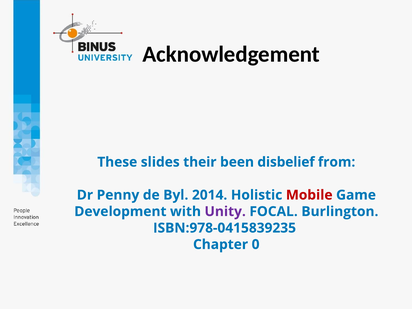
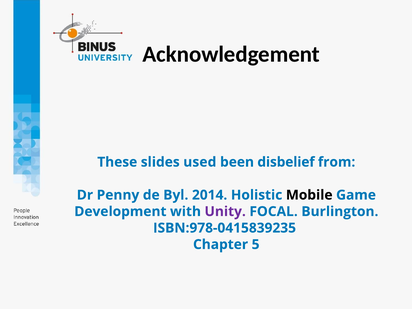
their: their -> used
Mobile colour: red -> black
0: 0 -> 5
